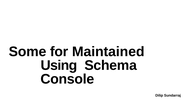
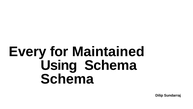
Some: Some -> Every
Console at (67, 79): Console -> Schema
